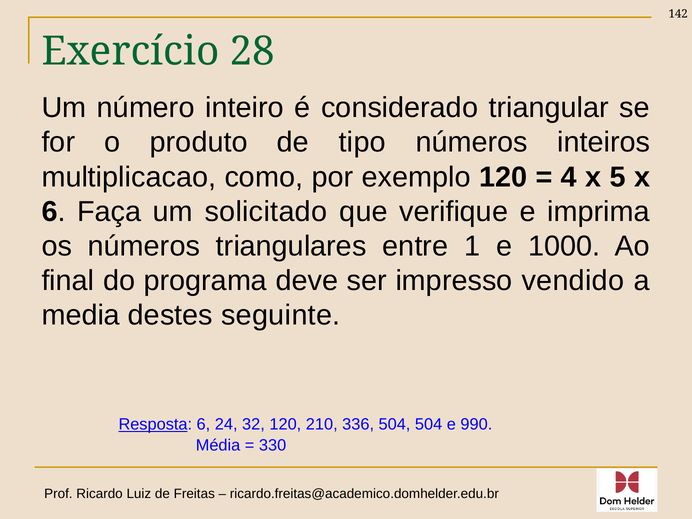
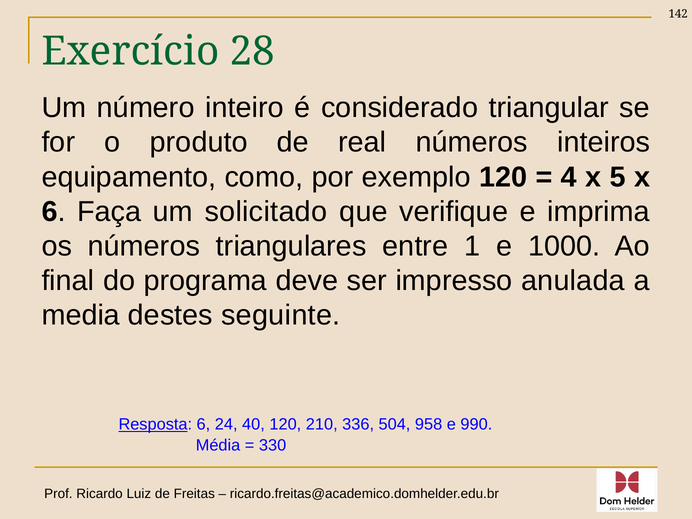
tipo: tipo -> real
multiplicacao: multiplicacao -> equipamento
vendido: vendido -> anulada
32: 32 -> 40
504 504: 504 -> 958
